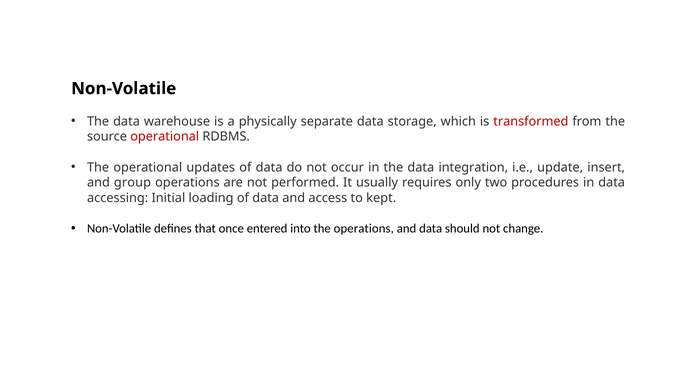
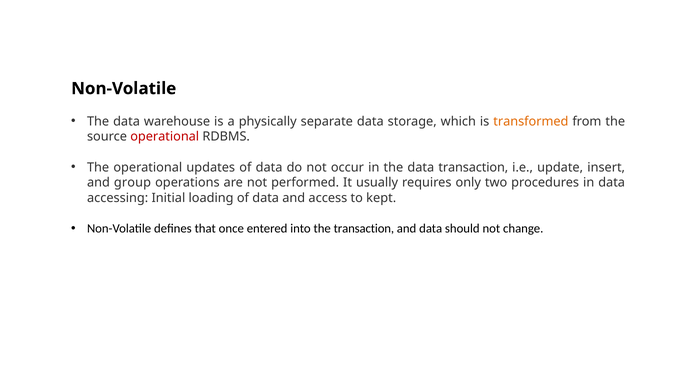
transformed colour: red -> orange
data integration: integration -> transaction
the operations: operations -> transaction
